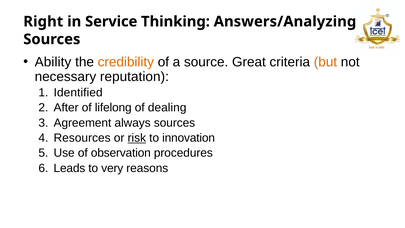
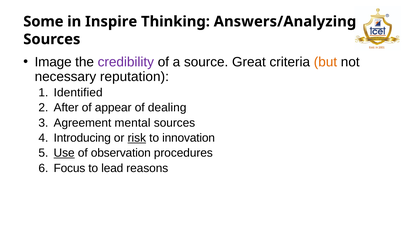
Right: Right -> Some
Service: Service -> Inspire
Ability: Ability -> Image
credibility colour: orange -> purple
lifelong: lifelong -> appear
always: always -> mental
Resources: Resources -> Introducing
Use underline: none -> present
Leads: Leads -> Focus
very: very -> lead
